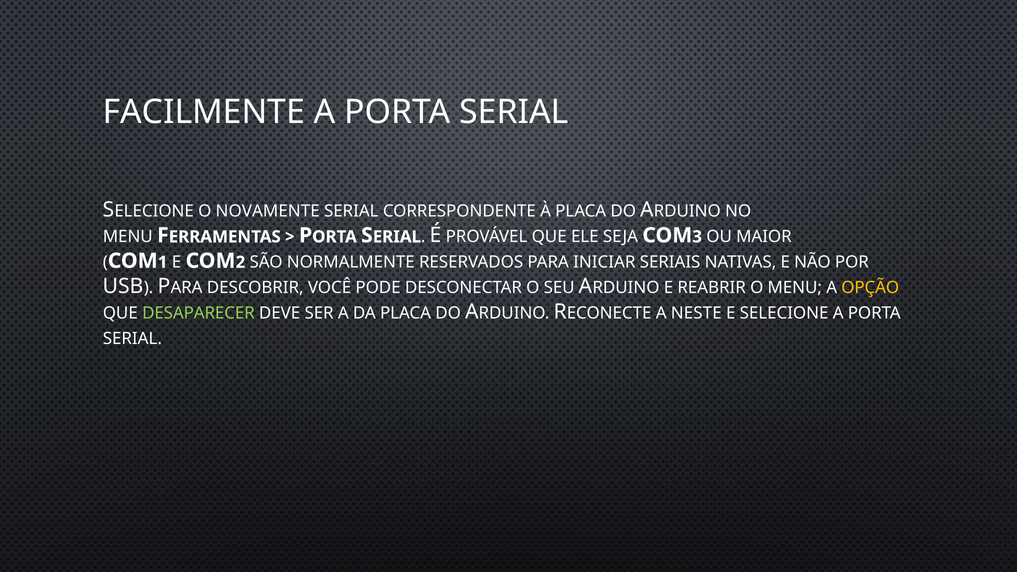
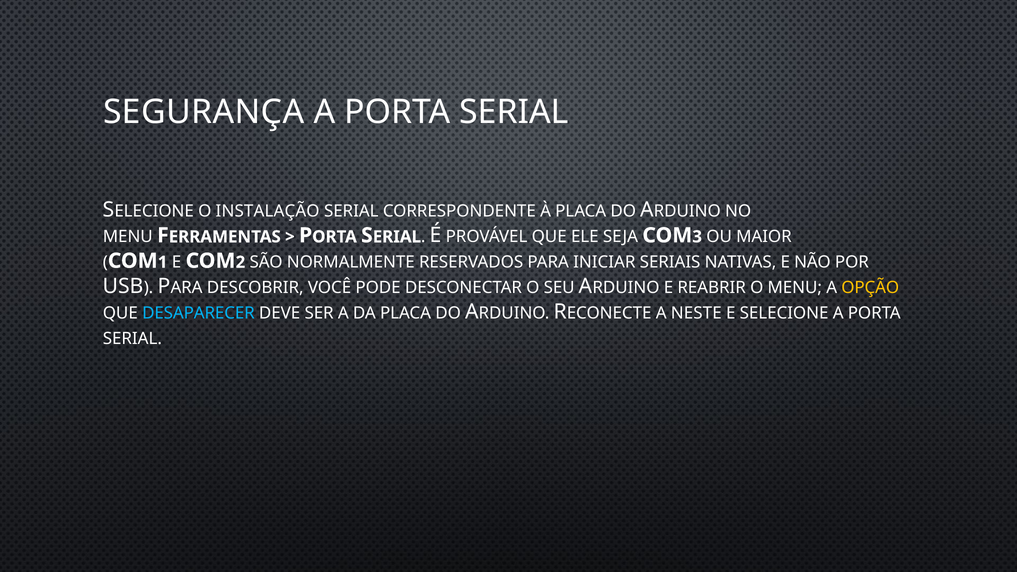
FACILMENTE: FACILMENTE -> SEGURANÇA
NOVAMENTE: NOVAMENTE -> INSTALAÇÃO
DESAPARECER colour: light green -> light blue
